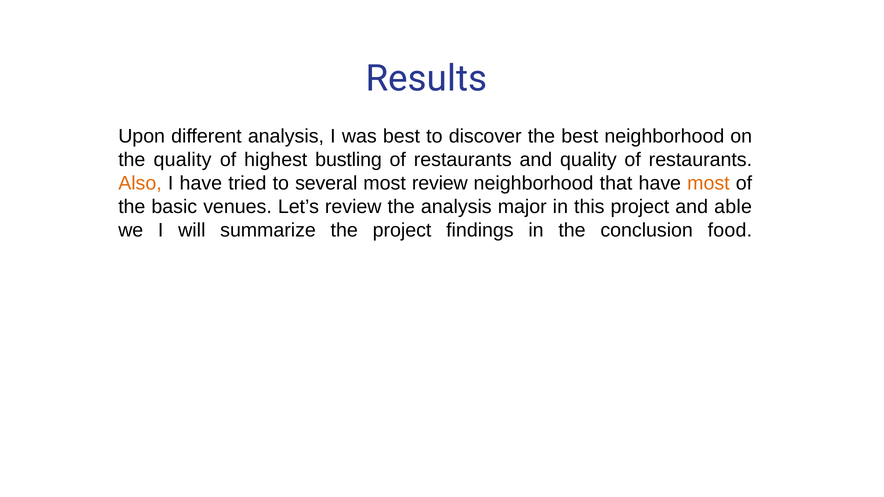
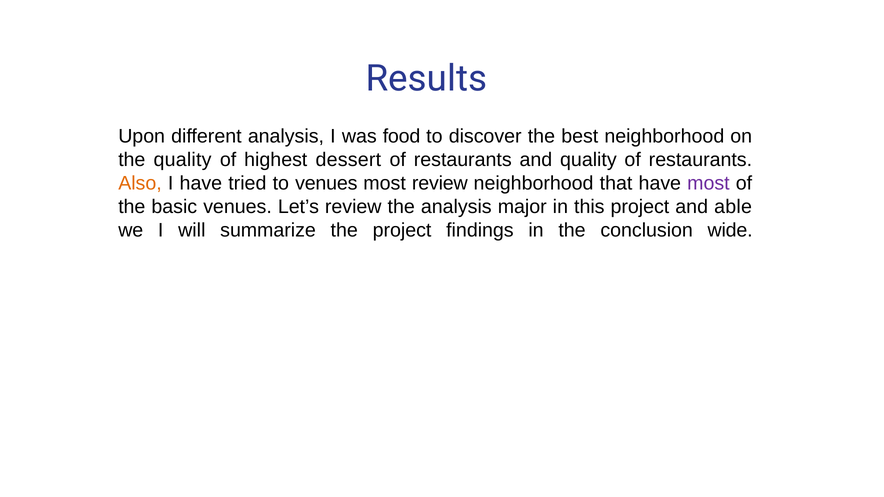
was best: best -> food
bustling: bustling -> dessert
to several: several -> venues
most at (708, 183) colour: orange -> purple
food: food -> wide
